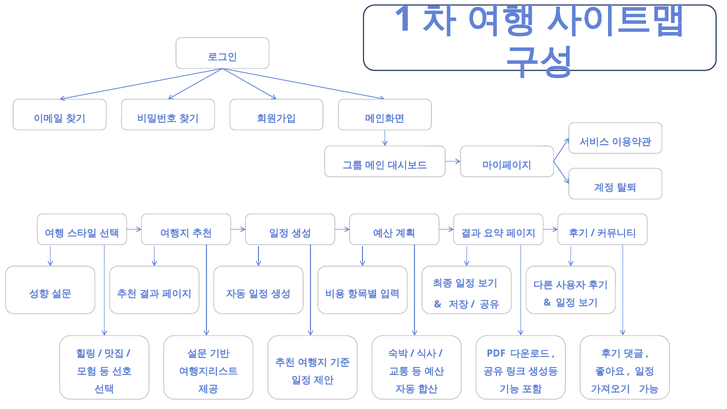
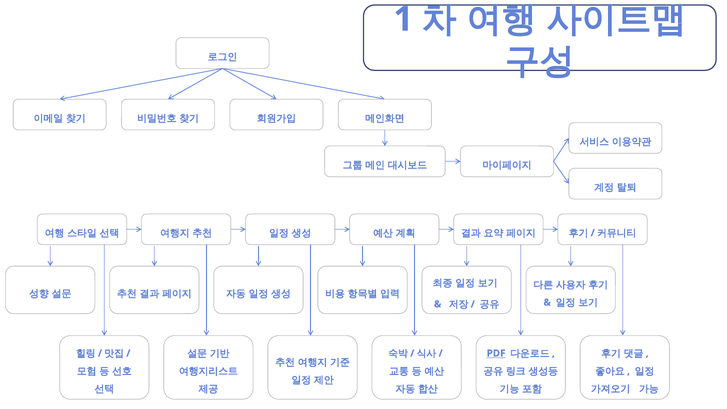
PDF underline: none -> present
